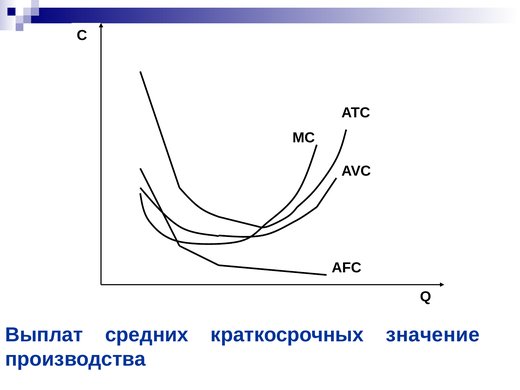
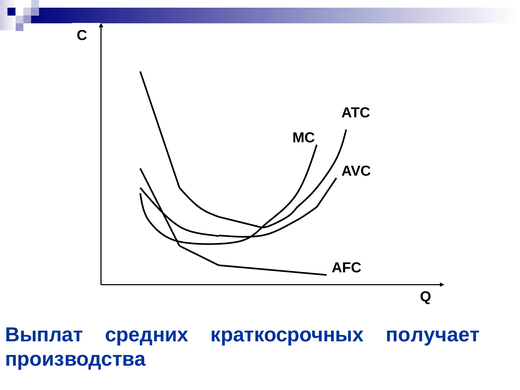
значение: значение -> получает
